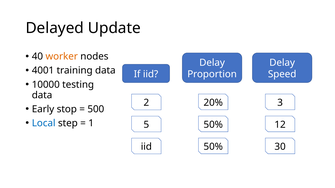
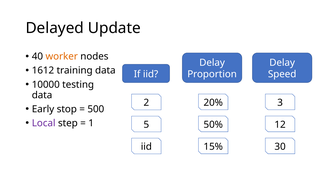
4001: 4001 -> 1612
Local colour: blue -> purple
50% at (213, 147): 50% -> 15%
